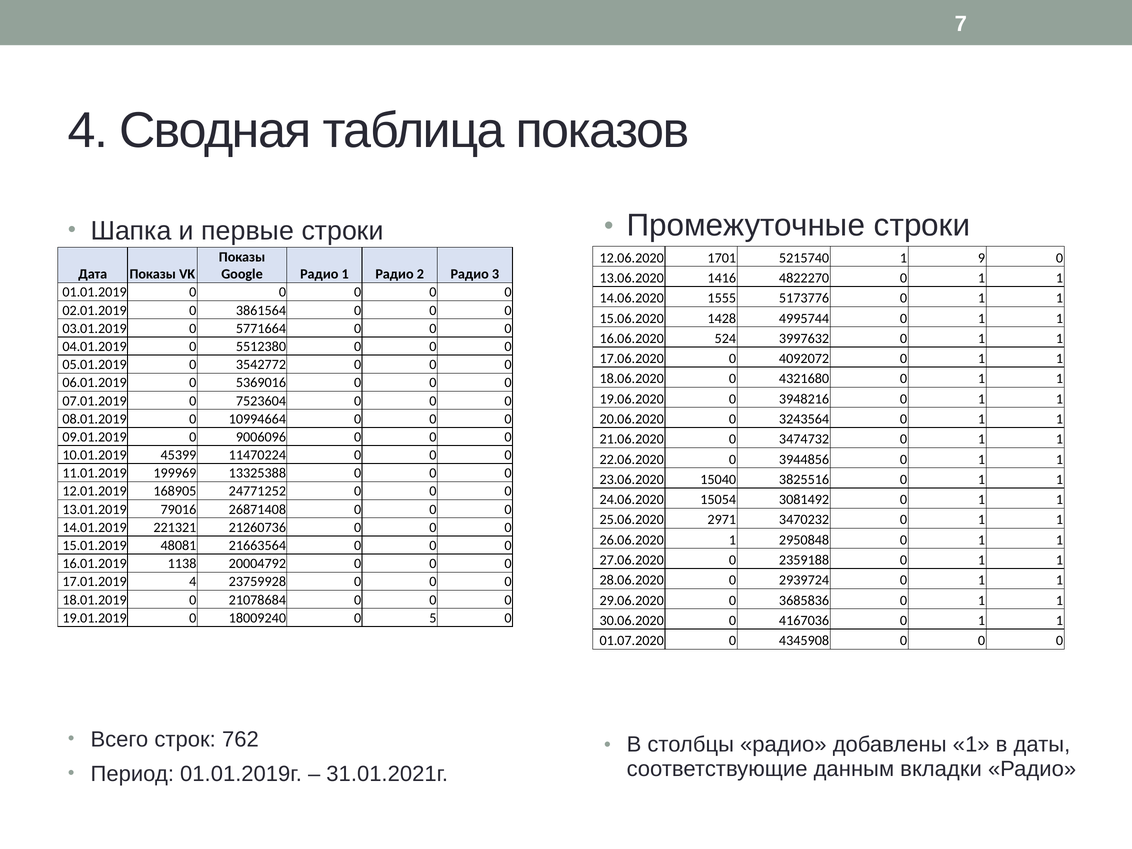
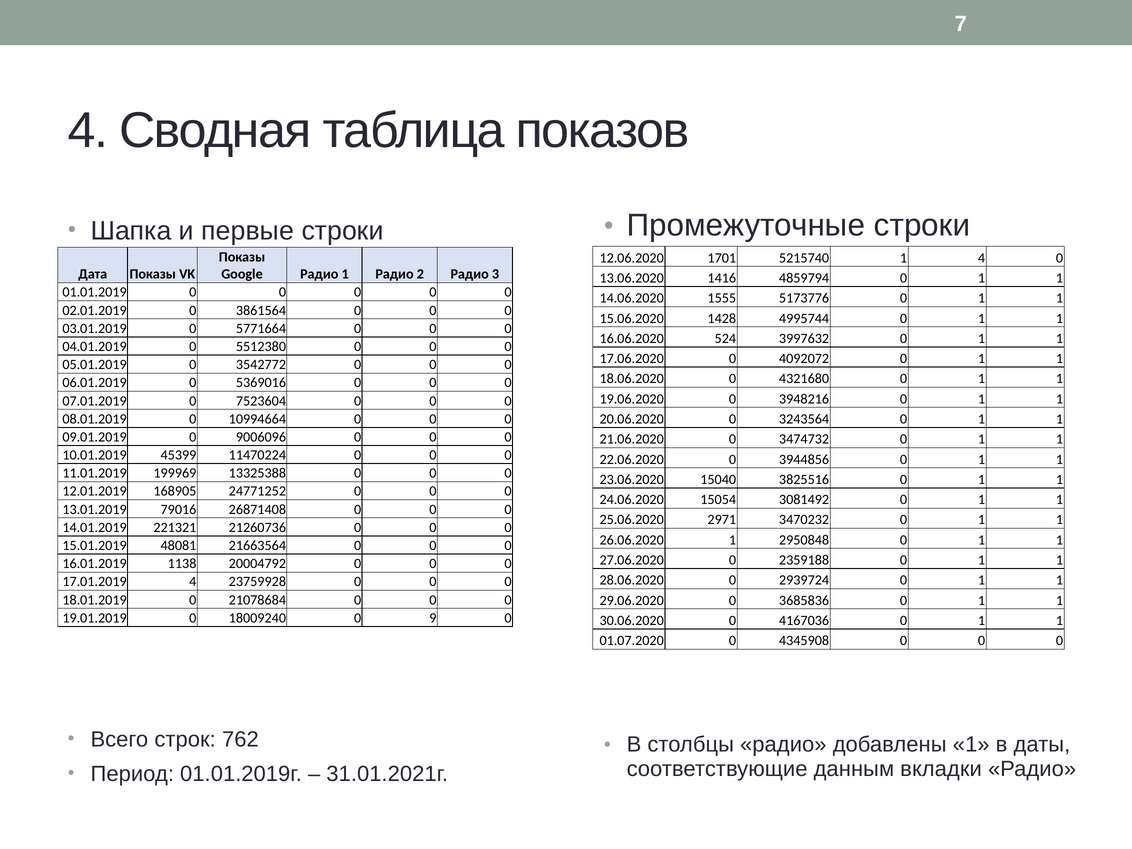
1 9: 9 -> 4
4822270: 4822270 -> 4859794
5: 5 -> 9
